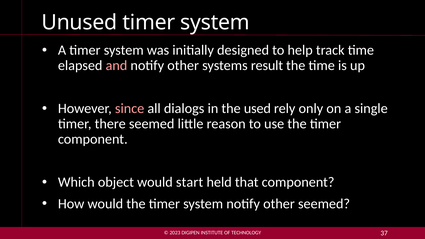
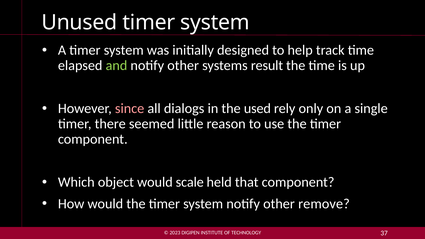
and colour: pink -> light green
start: start -> scale
other seemed: seemed -> remove
